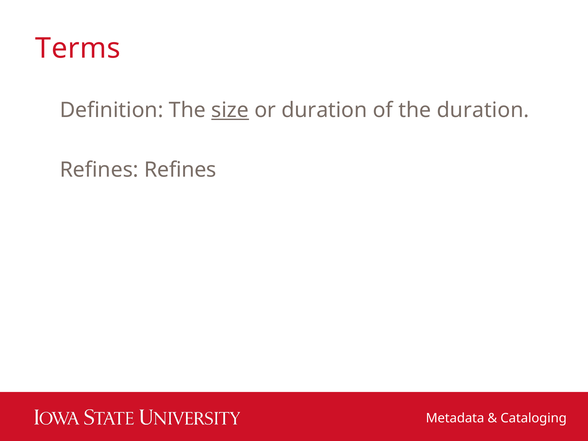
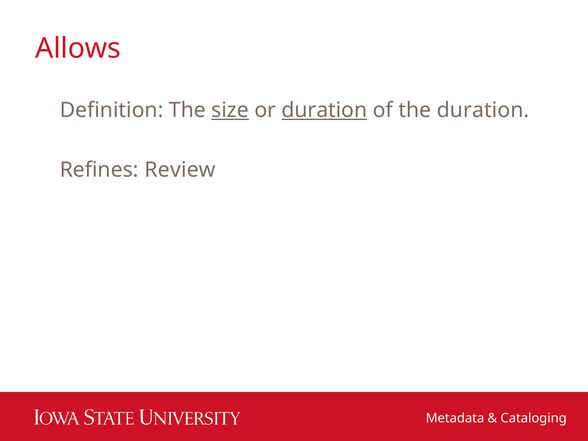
Terms: Terms -> Allows
duration at (324, 110) underline: none -> present
Refines Refines: Refines -> Review
